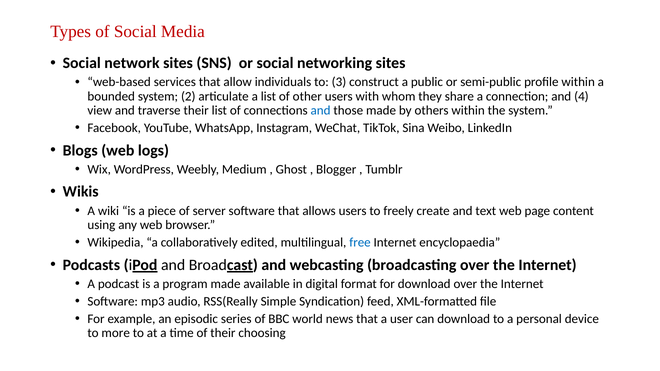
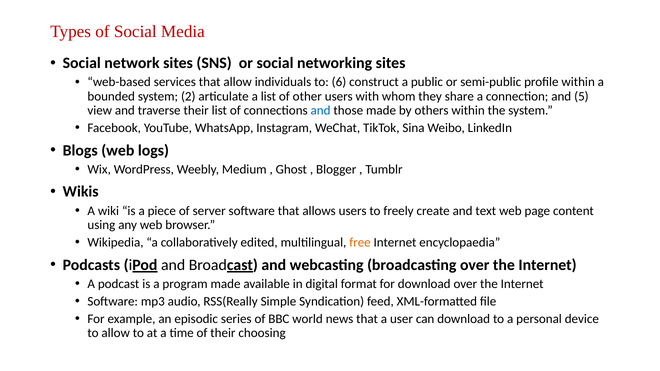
3: 3 -> 6
4: 4 -> 5
free colour: blue -> orange
to more: more -> allow
